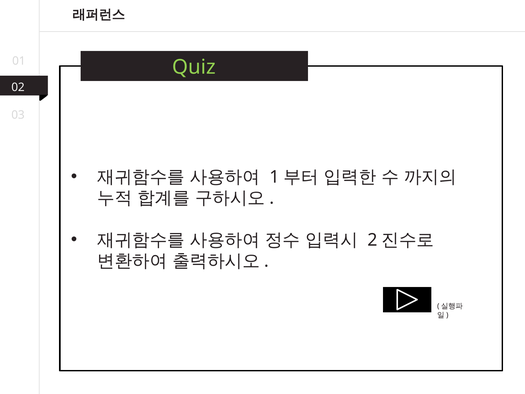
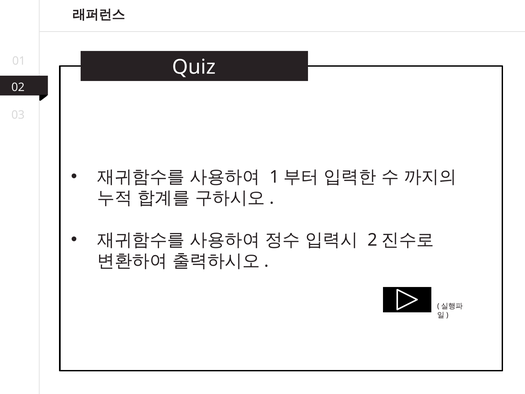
Quiz colour: light green -> white
